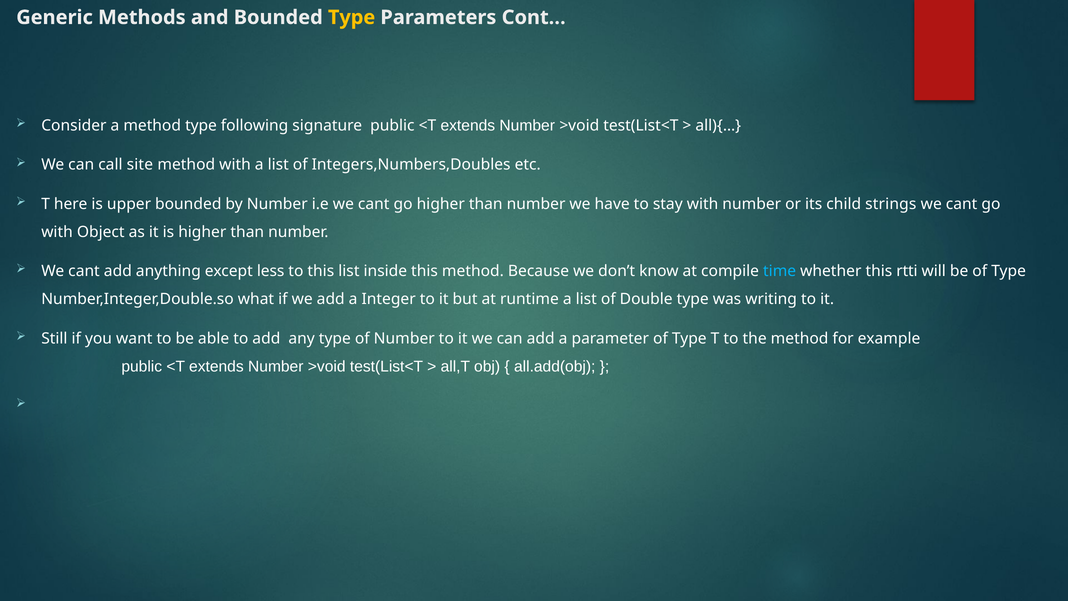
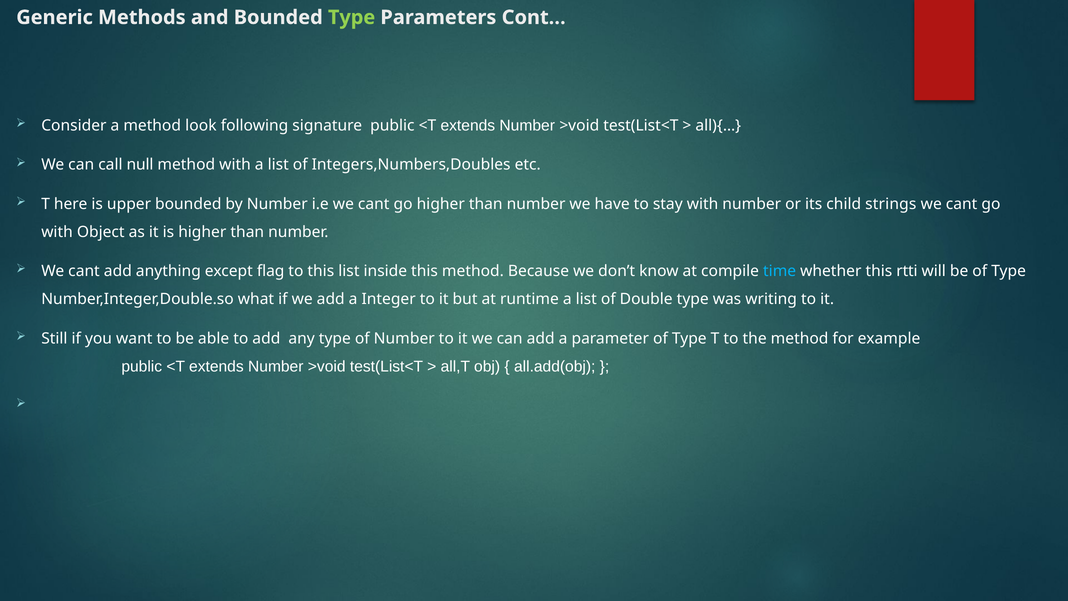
Type at (352, 17) colour: yellow -> light green
method type: type -> look
site: site -> null
less: less -> flag
